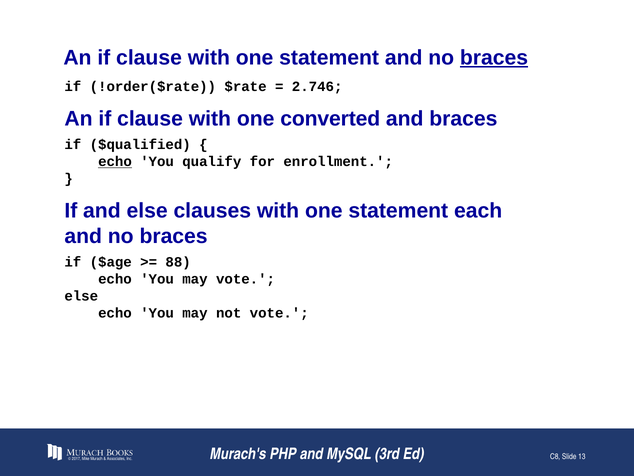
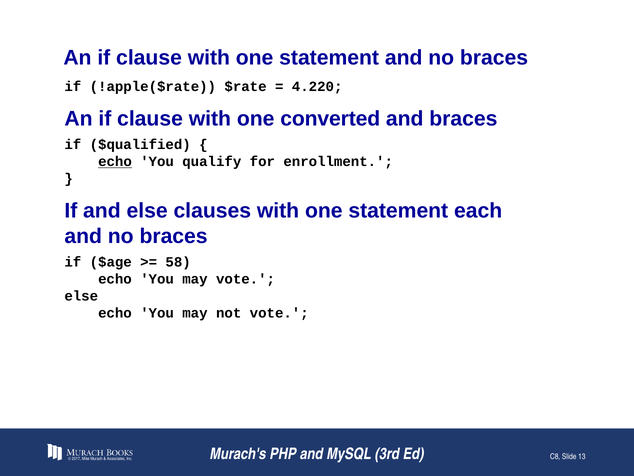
braces at (494, 58) underline: present -> none
!order($rate: !order($rate -> !apple($rate
2.746: 2.746 -> 4.220
88: 88 -> 58
